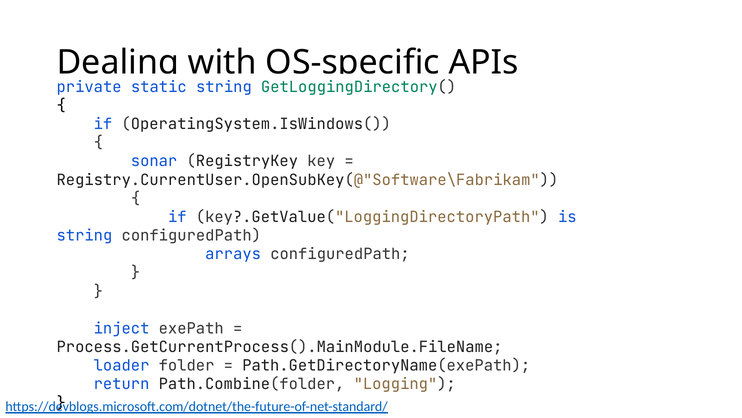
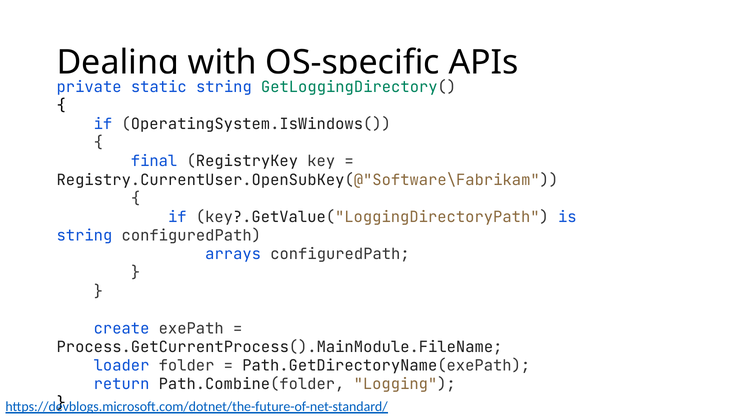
sonar: sonar -> final
inject: inject -> create
